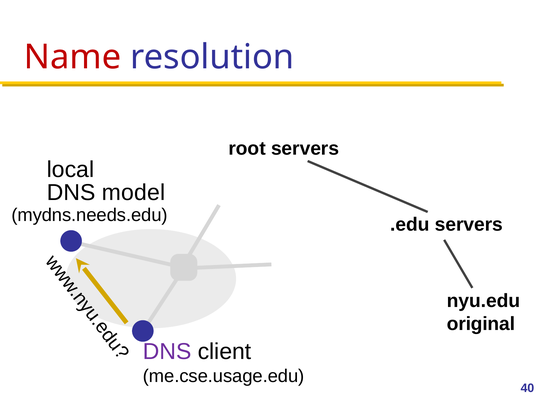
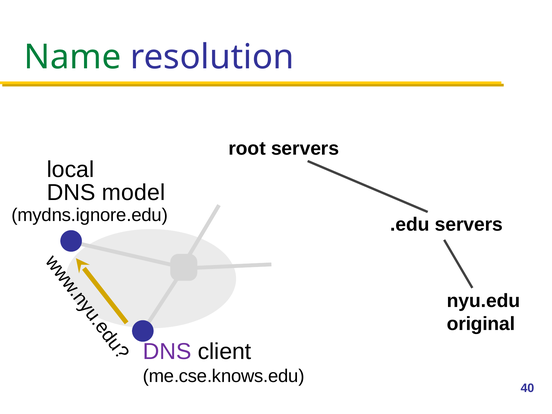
Name colour: red -> green
mydns.needs.edu: mydns.needs.edu -> mydns.ignore.edu
me.cse.usage.edu: me.cse.usage.edu -> me.cse.knows.edu
